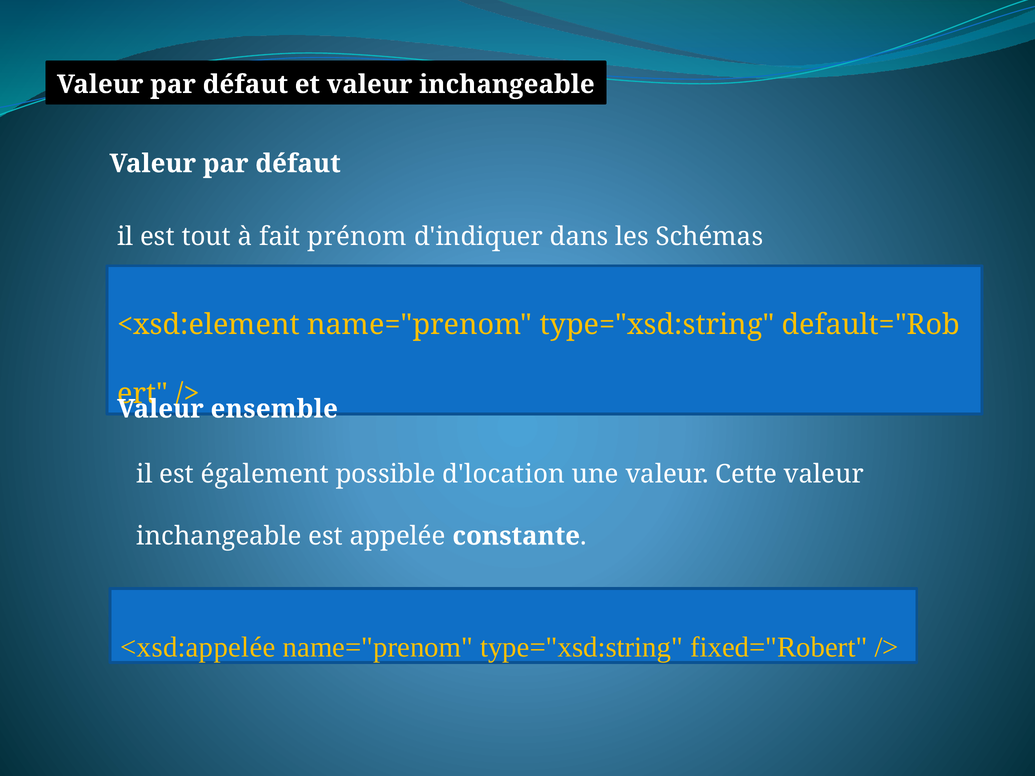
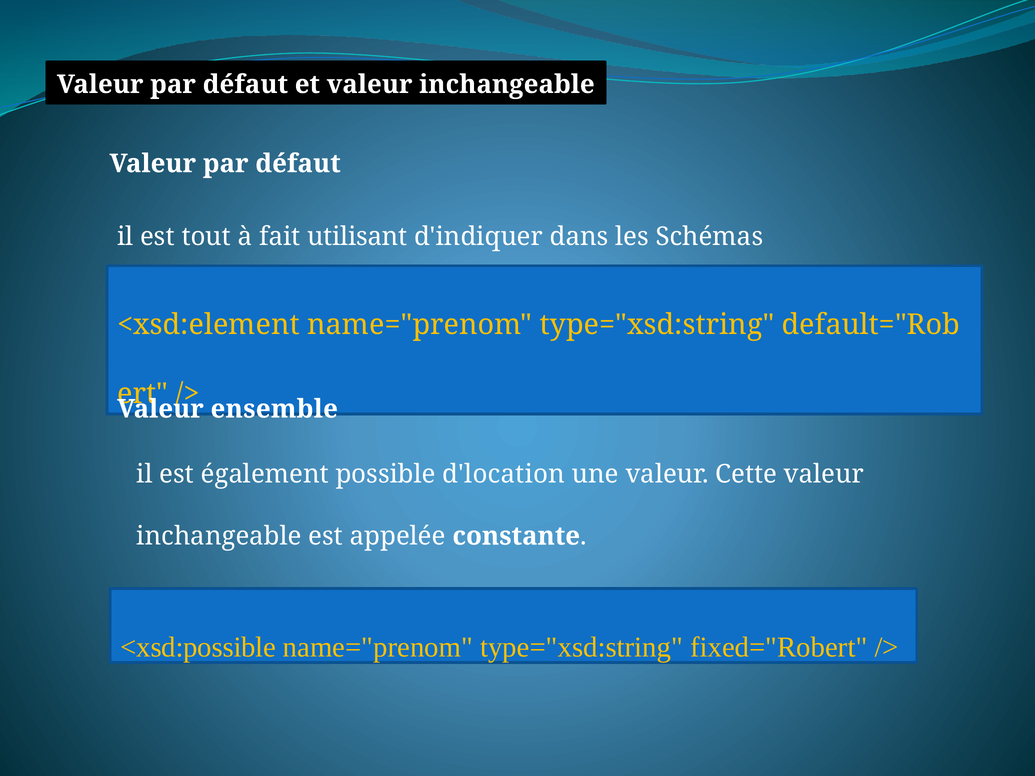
prénom: prénom -> utilisant
<xsd:appelée: <xsd:appelée -> <xsd:possible
